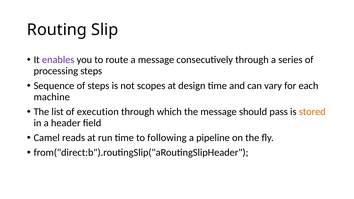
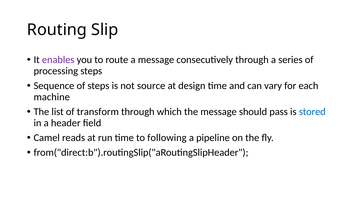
scopes: scopes -> source
execution: execution -> transform
stored colour: orange -> blue
